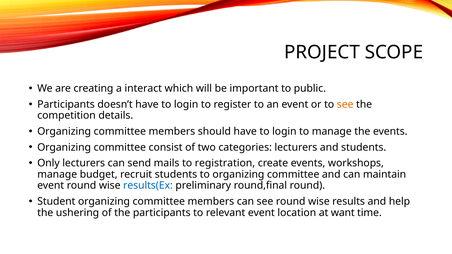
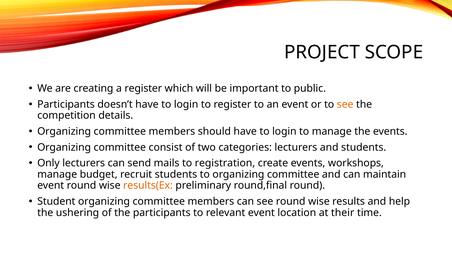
a interact: interact -> register
results(Ex colour: blue -> orange
want: want -> their
